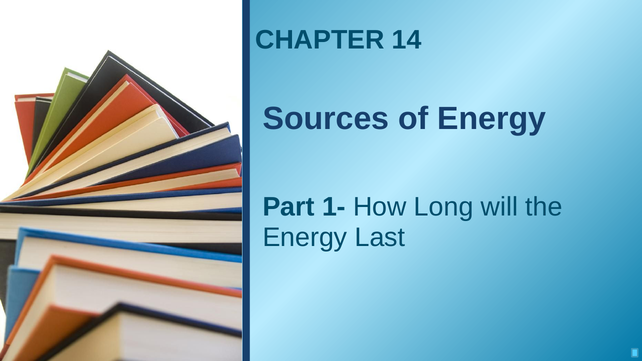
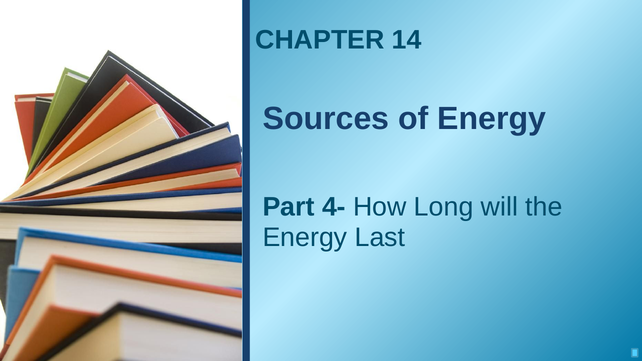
1-: 1- -> 4-
